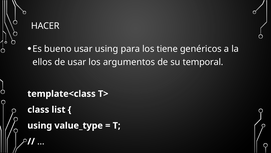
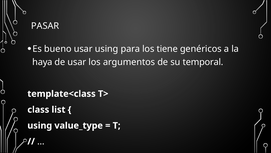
HACER: HACER -> PASAR
ellos: ellos -> haya
